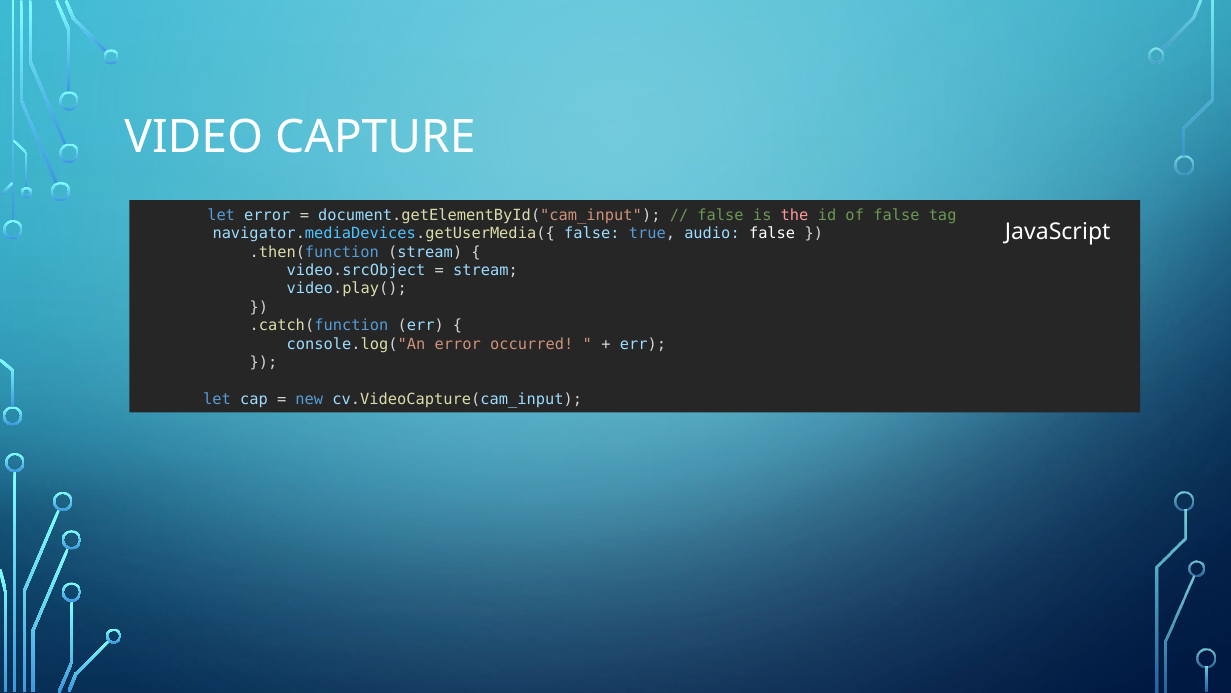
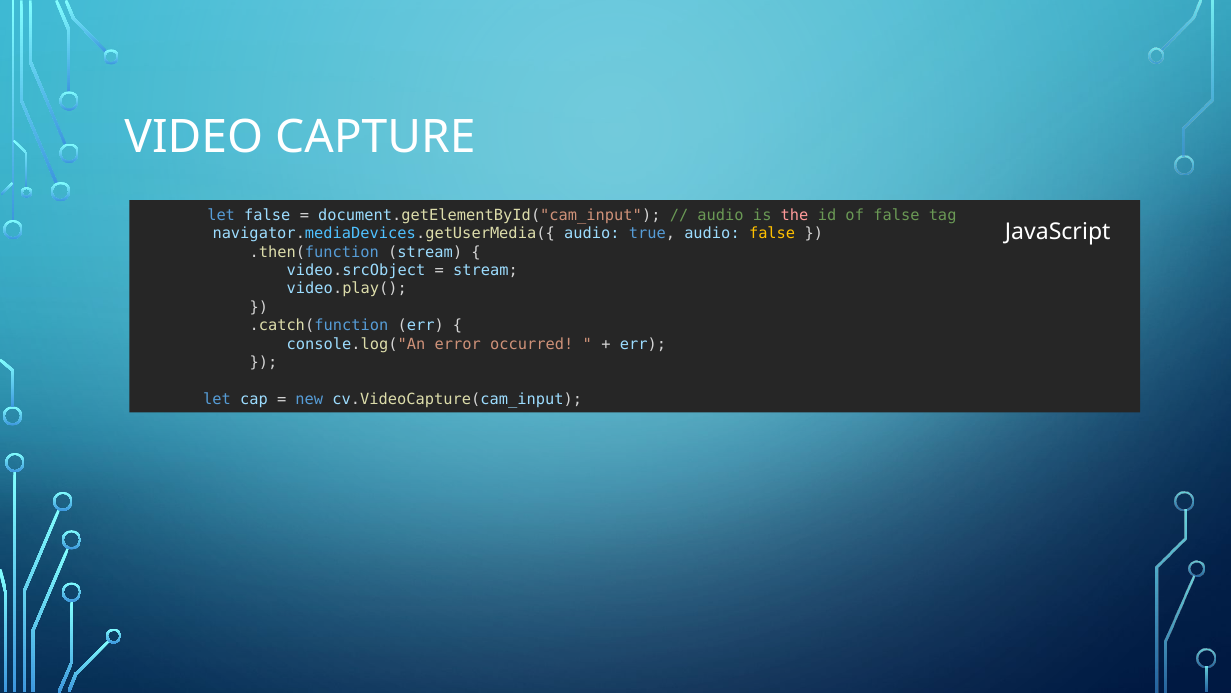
let error: error -> false
false at (721, 215): false -> audio
navigator.mediaDevices.getUserMedia({ false: false -> audio
false at (772, 233) colour: white -> yellow
